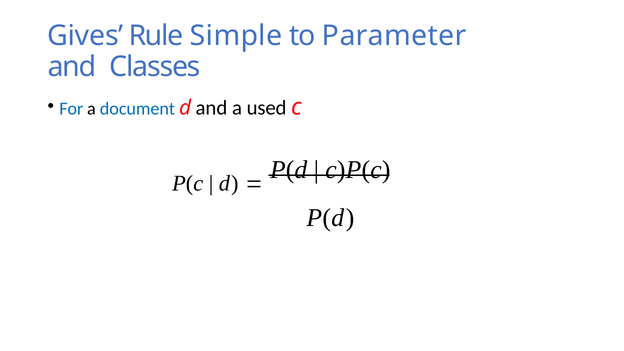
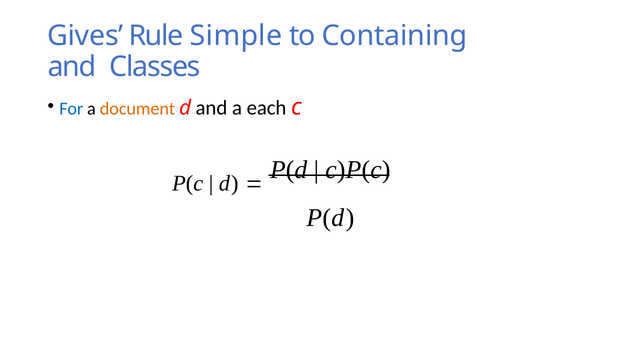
Parameter: Parameter -> Containing
document colour: blue -> orange
used: used -> each
